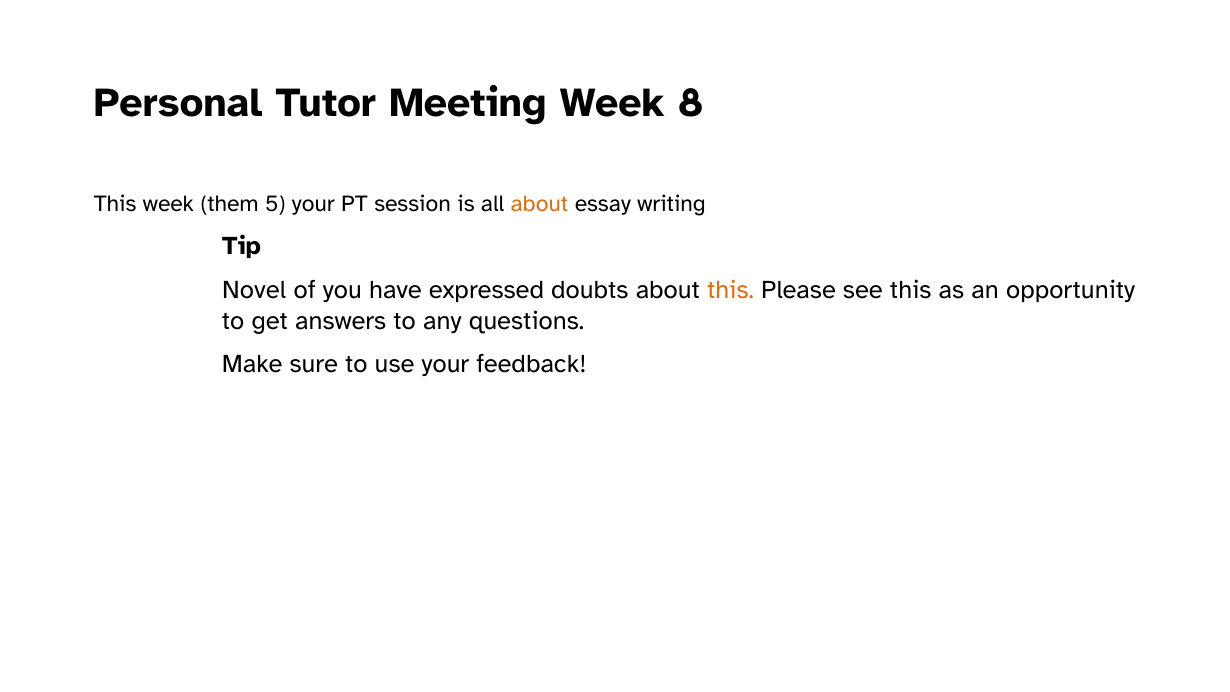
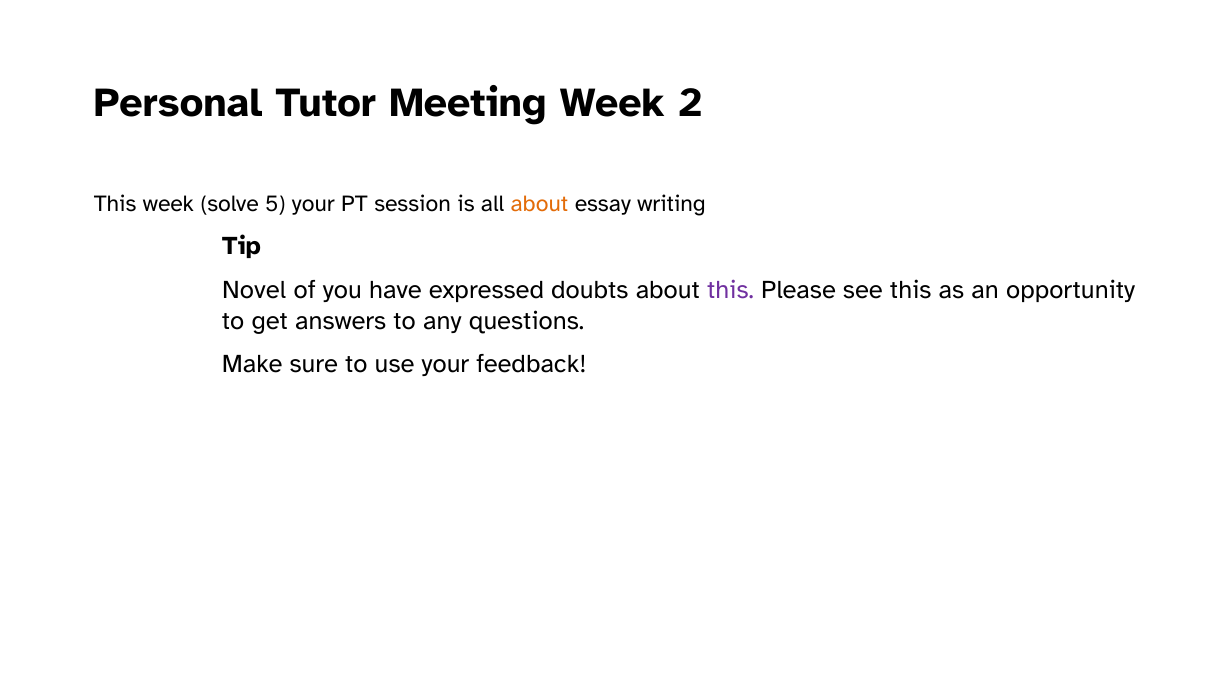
8: 8 -> 2
them: them -> solve
this at (730, 290) colour: orange -> purple
